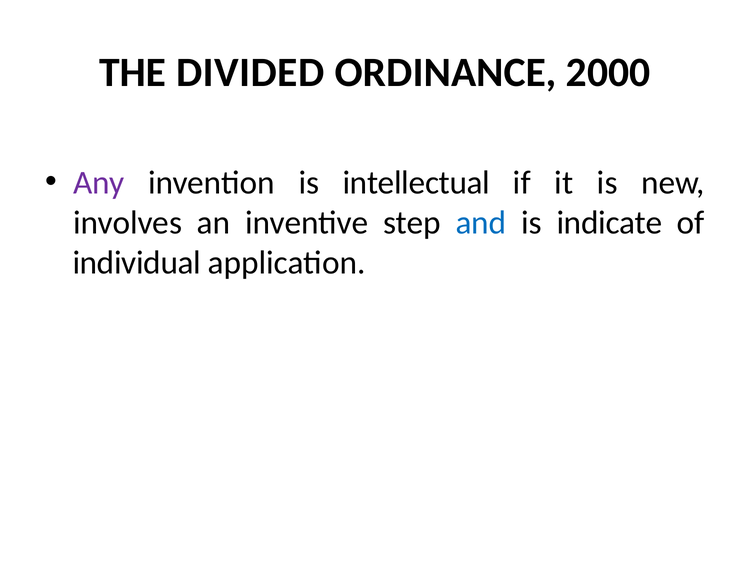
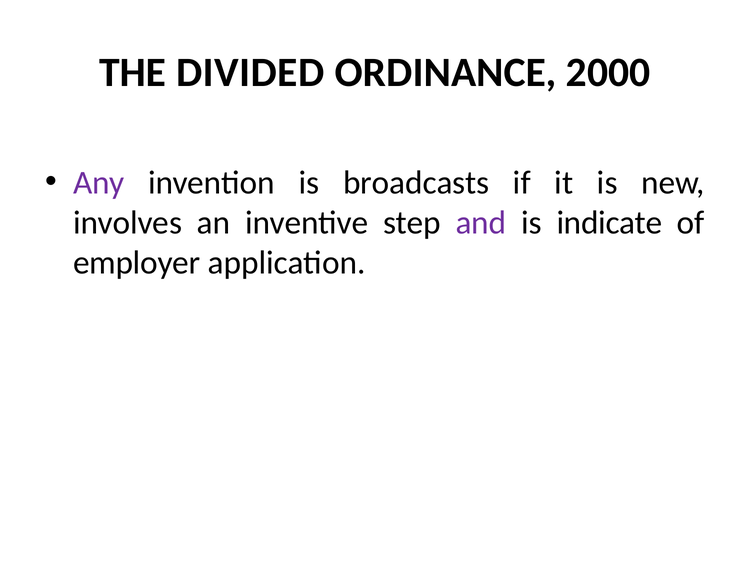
intellectual: intellectual -> broadcasts
and colour: blue -> purple
individual: individual -> employer
